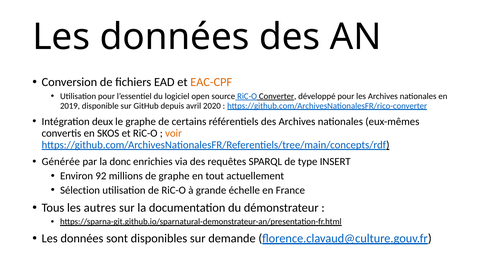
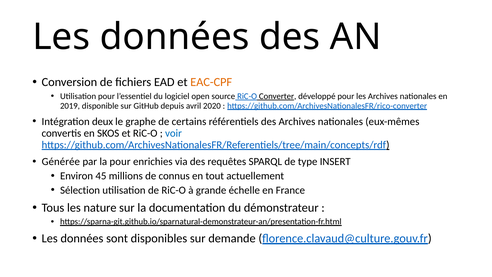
voir colour: orange -> blue
la donc: donc -> pour
92: 92 -> 45
de graphe: graphe -> connus
autres: autres -> nature
